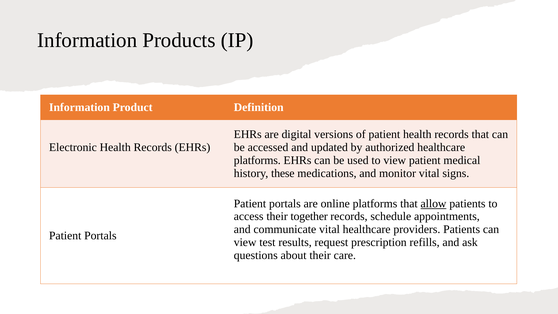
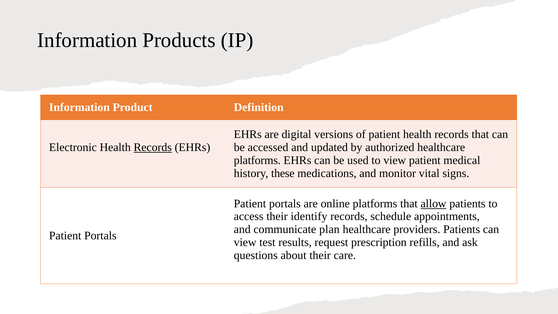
Records at (153, 147) underline: none -> present
together: together -> identify
communicate vital: vital -> plan
